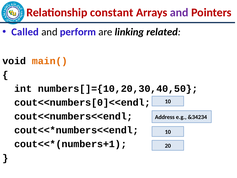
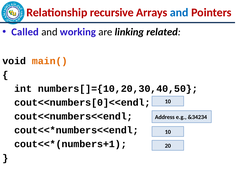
constant: constant -> recursive
and at (179, 13) colour: purple -> blue
perform: perform -> working
